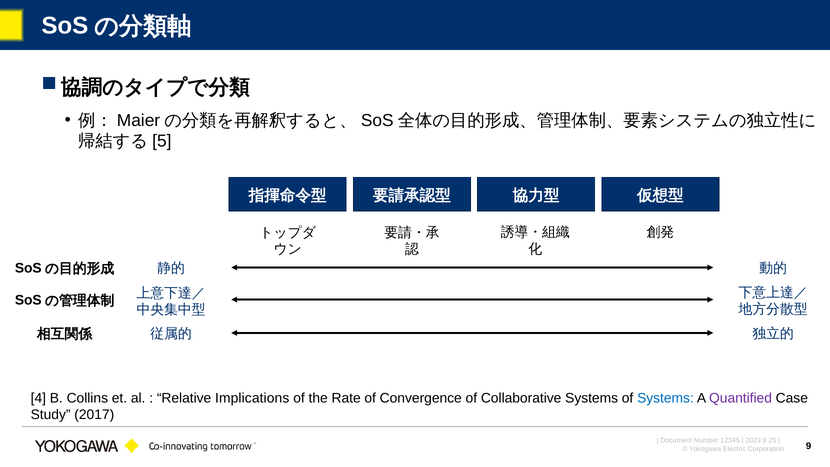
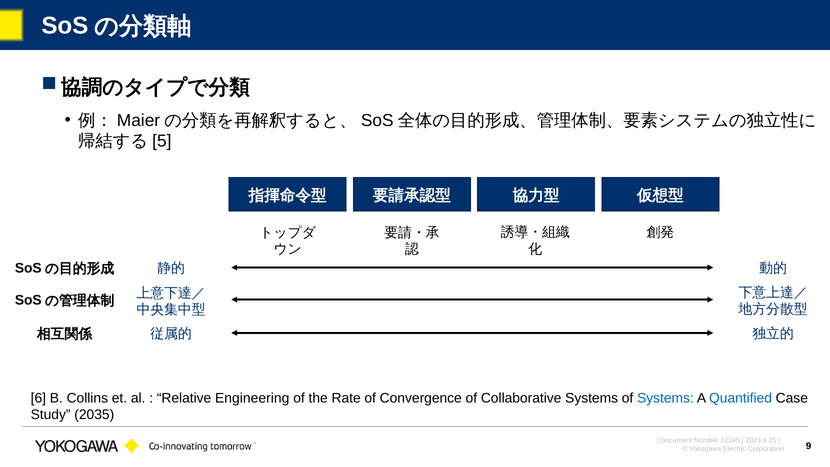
4: 4 -> 6
Implications: Implications -> Engineering
Quantified colour: purple -> blue
2017: 2017 -> 2035
